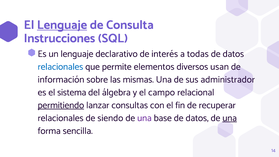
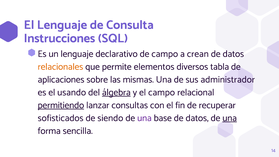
Lenguaje at (62, 25) underline: present -> none
de interés: interés -> campo
todas: todas -> crean
relacionales at (60, 67) colour: blue -> orange
usan: usan -> tabla
información: información -> aplicaciones
sistema: sistema -> usando
álgebra underline: none -> present
relacionales at (61, 118): relacionales -> sofisticados
